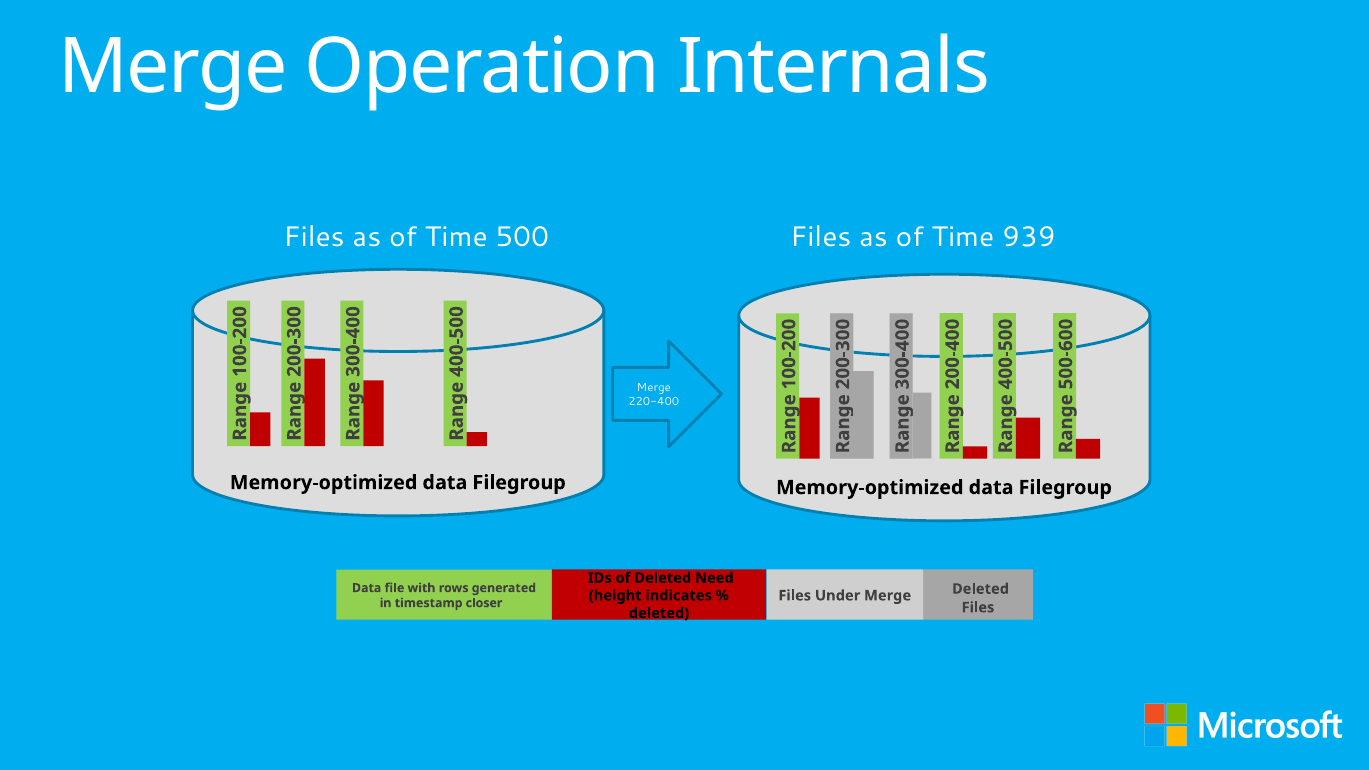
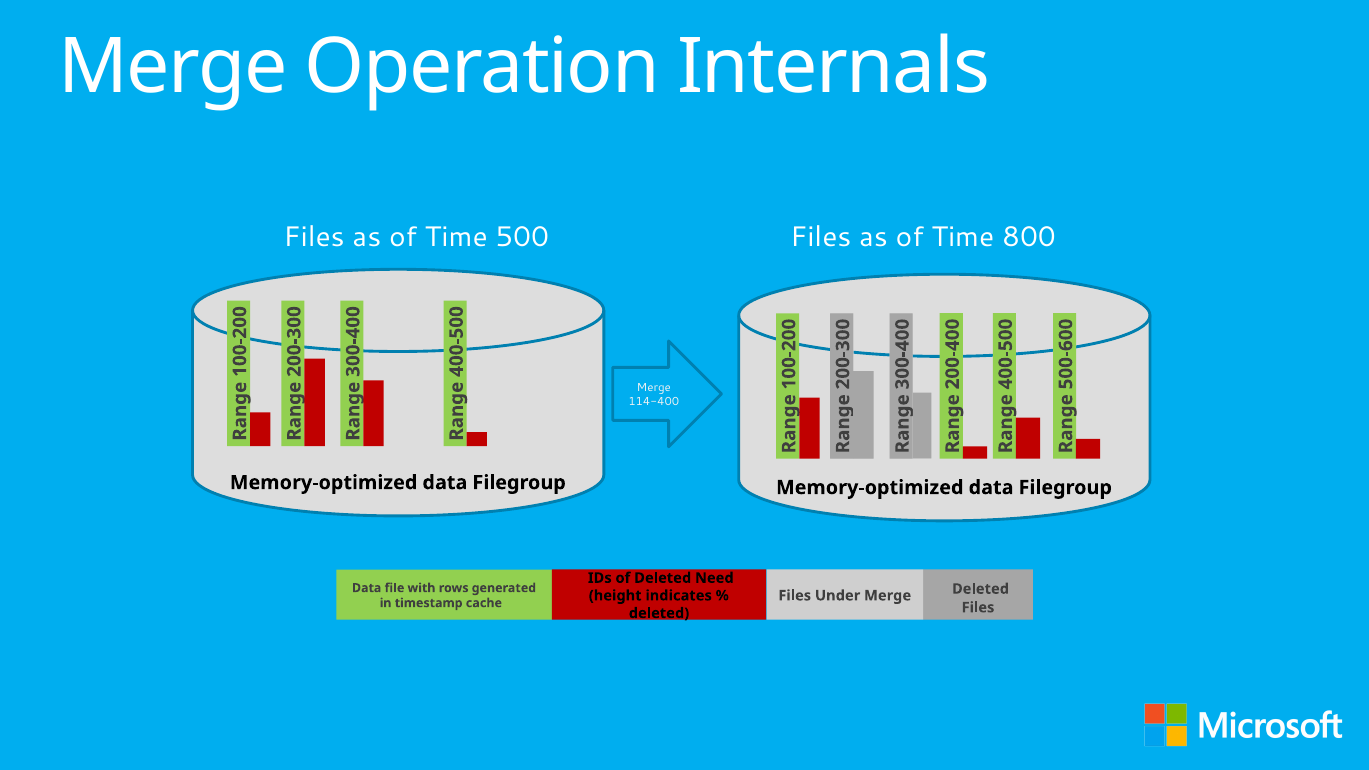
939: 939 -> 800
220-400: 220-400 -> 114-400
closer: closer -> cache
